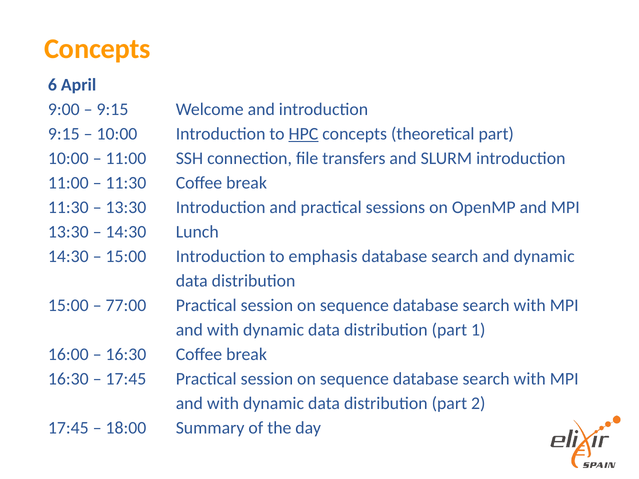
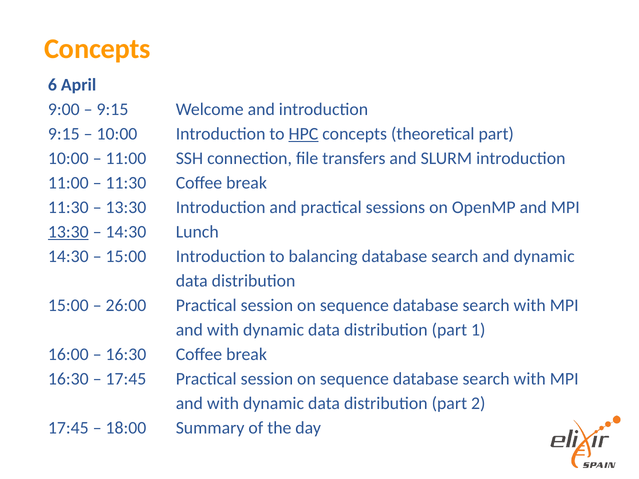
13:30 at (68, 232) underline: none -> present
emphasis: emphasis -> balancing
77:00: 77:00 -> 26:00
